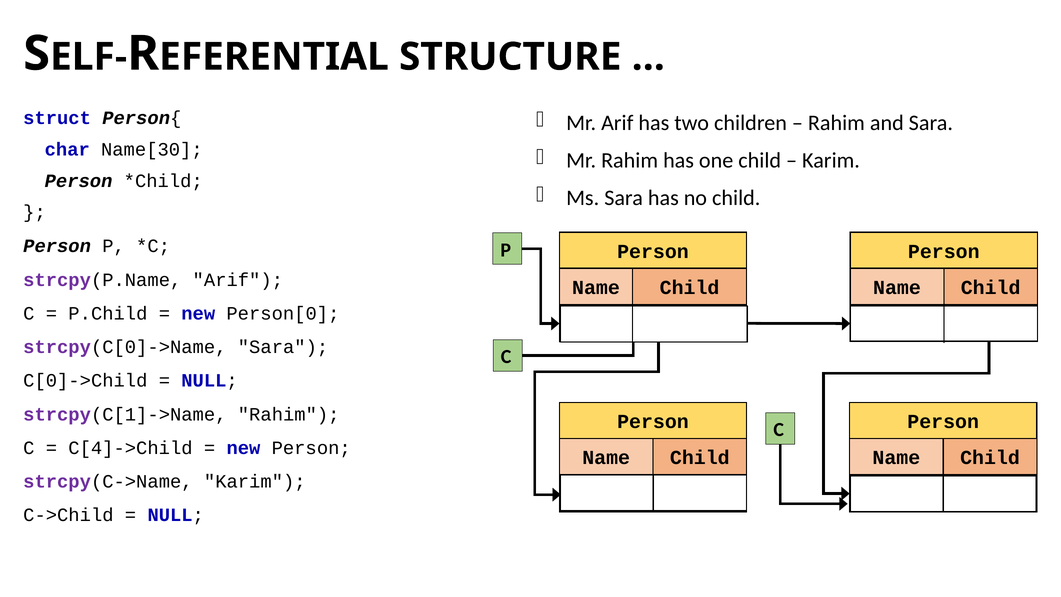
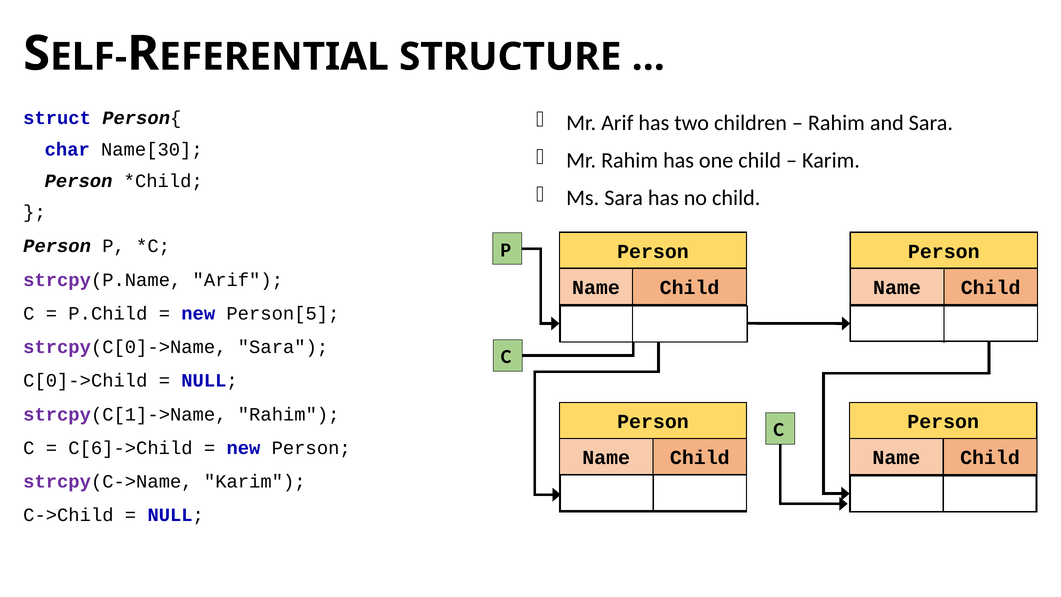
Person[0: Person[0 -> Person[5
C[4]->Child: C[4]->Child -> C[6]->Child
